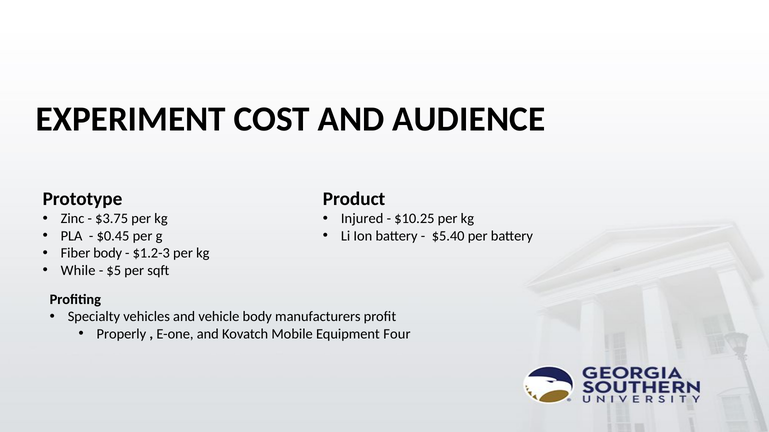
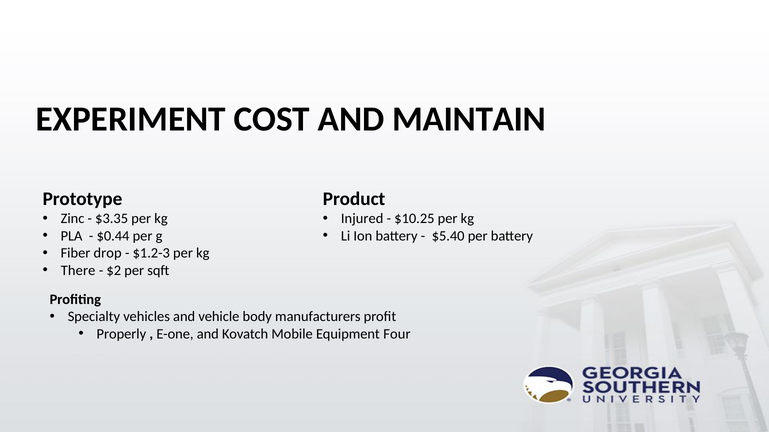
AUDIENCE: AUDIENCE -> MAINTAIN
$3.75: $3.75 -> $3.35
$0.45: $0.45 -> $0.44
Fiber body: body -> drop
While: While -> There
$5: $5 -> $2
